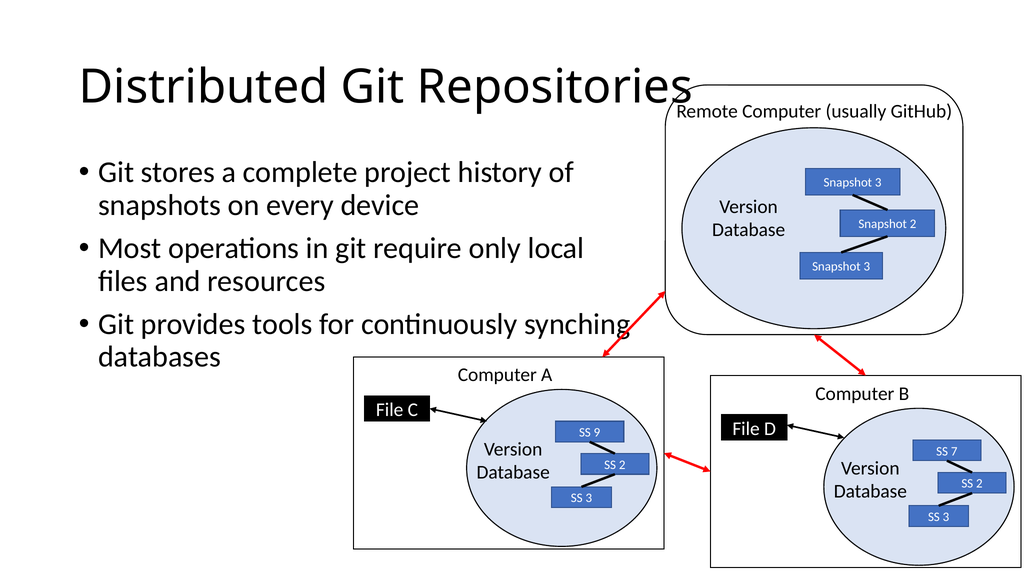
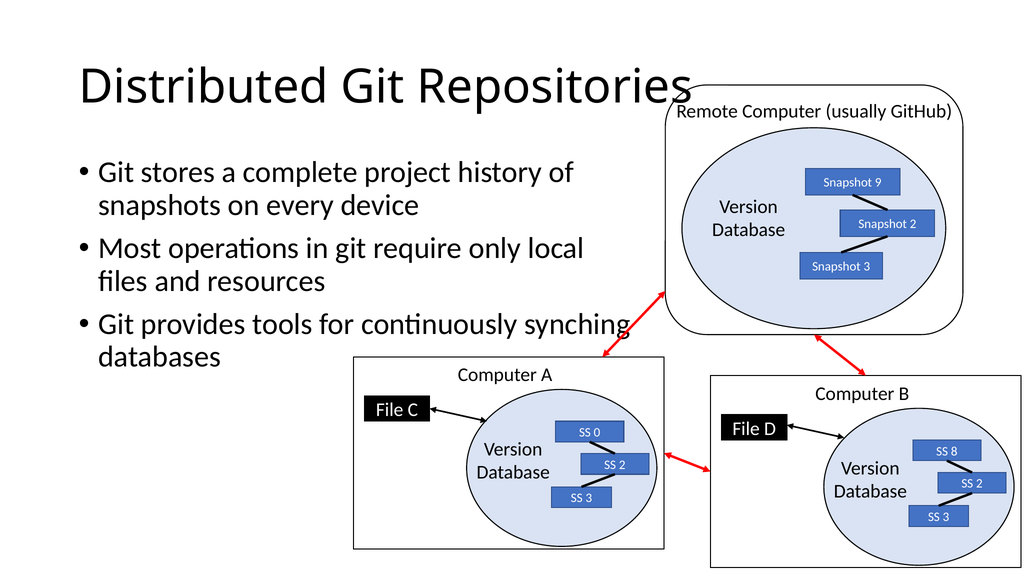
3 at (878, 182): 3 -> 9
9: 9 -> 0
7: 7 -> 8
